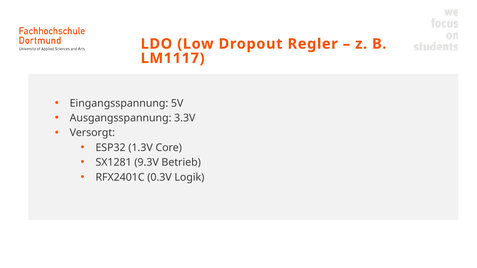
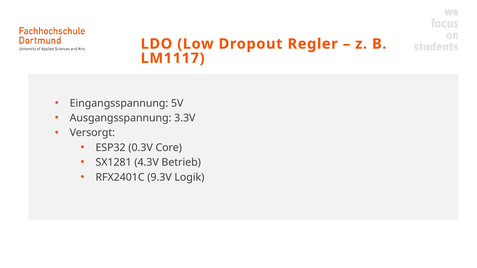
1.3V: 1.3V -> 0.3V
9.3V: 9.3V -> 4.3V
0.3V: 0.3V -> 9.3V
